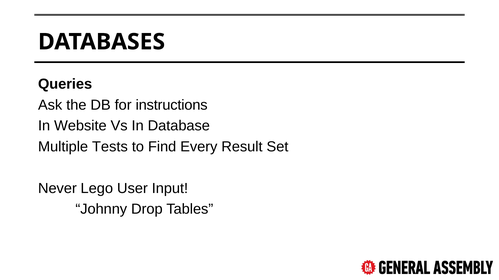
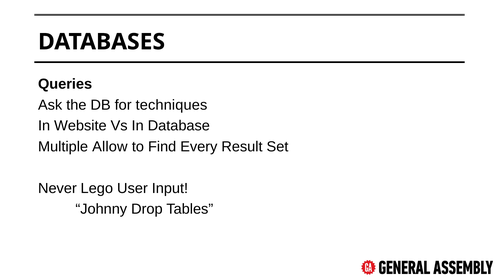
instructions: instructions -> techniques
Tests: Tests -> Allow
